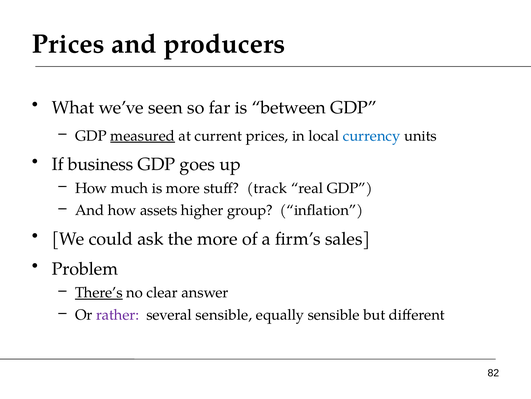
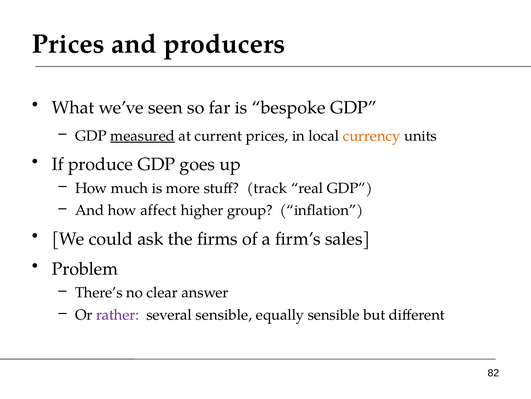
between: between -> bespoke
currency colour: blue -> orange
business: business -> produce
assets: assets -> affect
the more: more -> firms
There’s underline: present -> none
